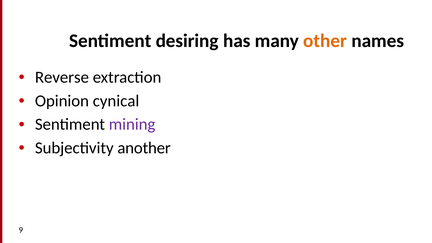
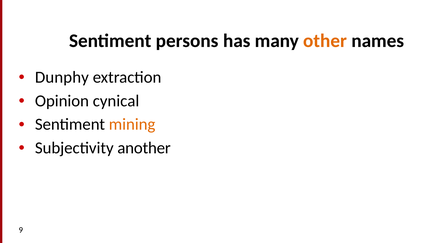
desiring: desiring -> persons
Reverse: Reverse -> Dunphy
mining colour: purple -> orange
